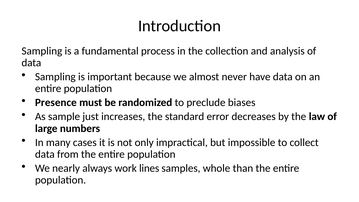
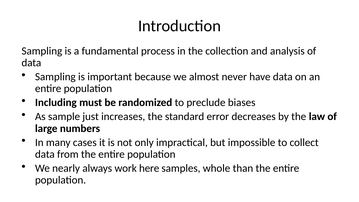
Presence: Presence -> Including
lines: lines -> here
